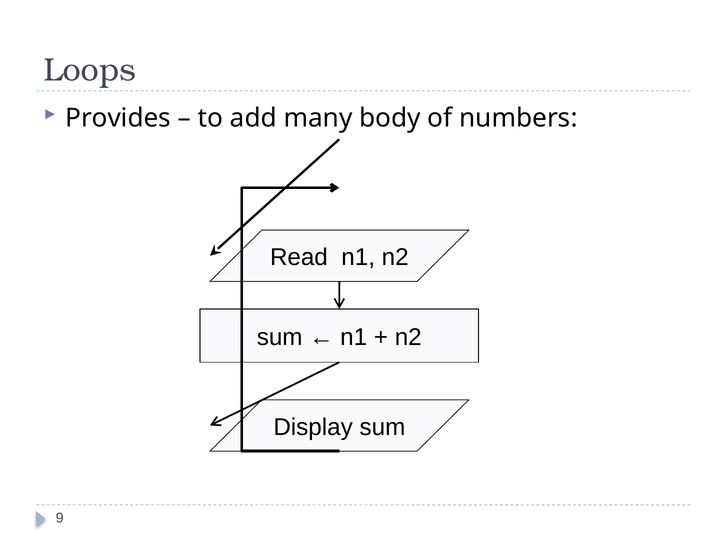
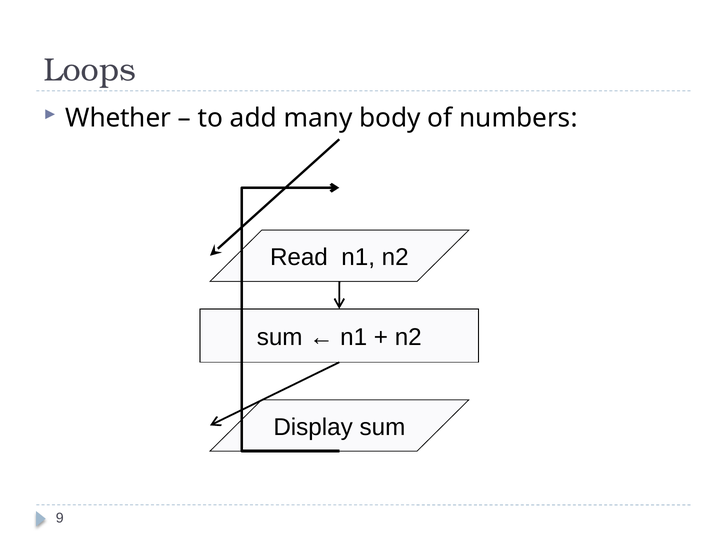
Provides: Provides -> Whether
